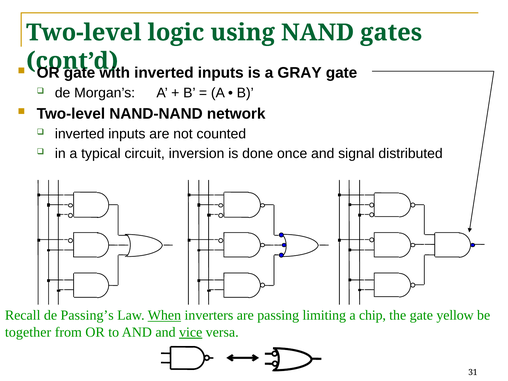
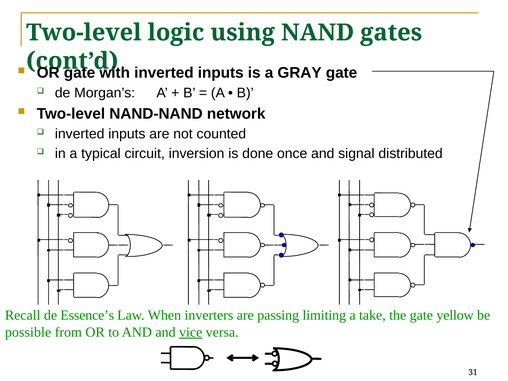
Passing’s: Passing’s -> Essence’s
When underline: present -> none
chip: chip -> take
together: together -> possible
